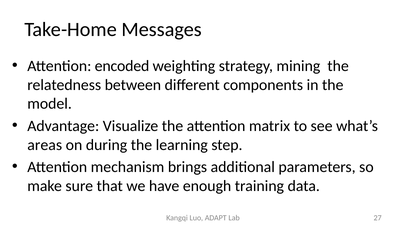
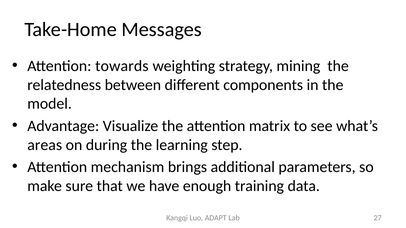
encoded: encoded -> towards
